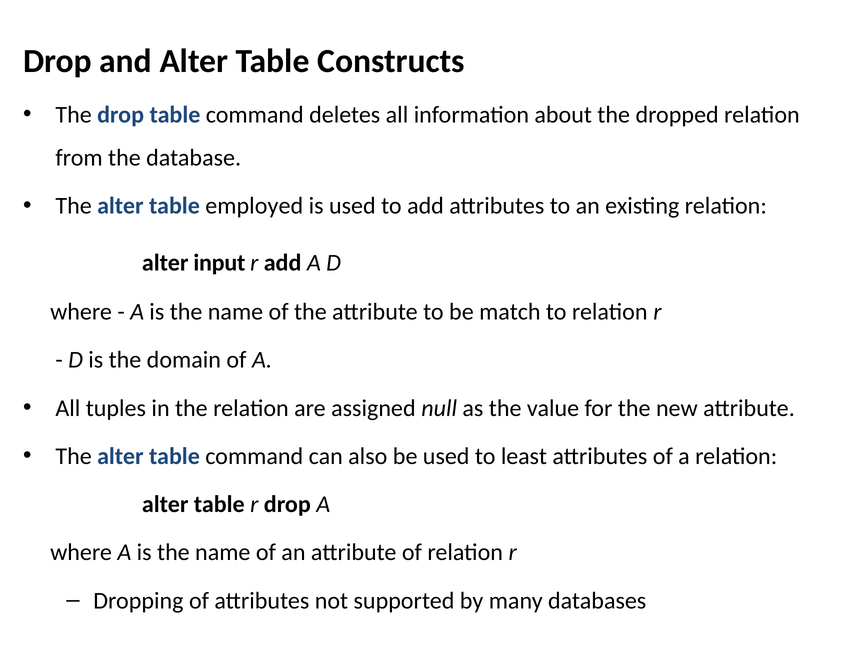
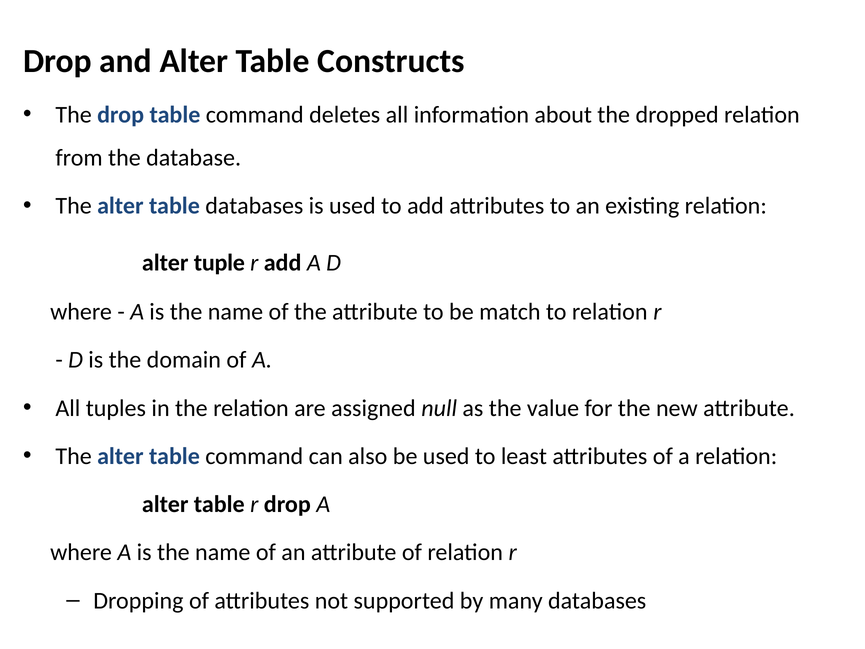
table employed: employed -> databases
input: input -> tuple
